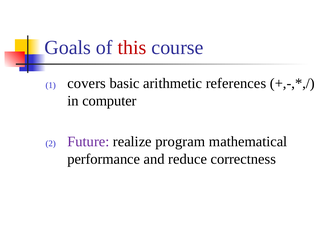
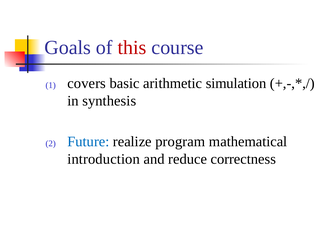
references: references -> simulation
computer: computer -> synthesis
Future colour: purple -> blue
performance: performance -> introduction
